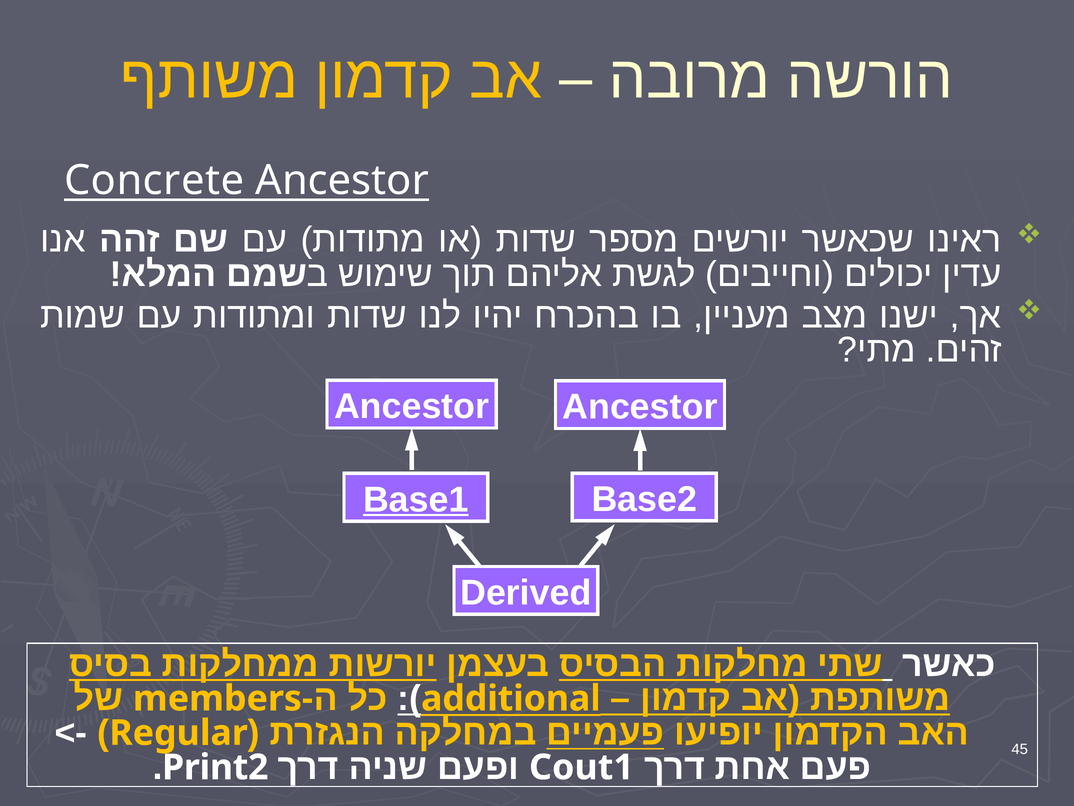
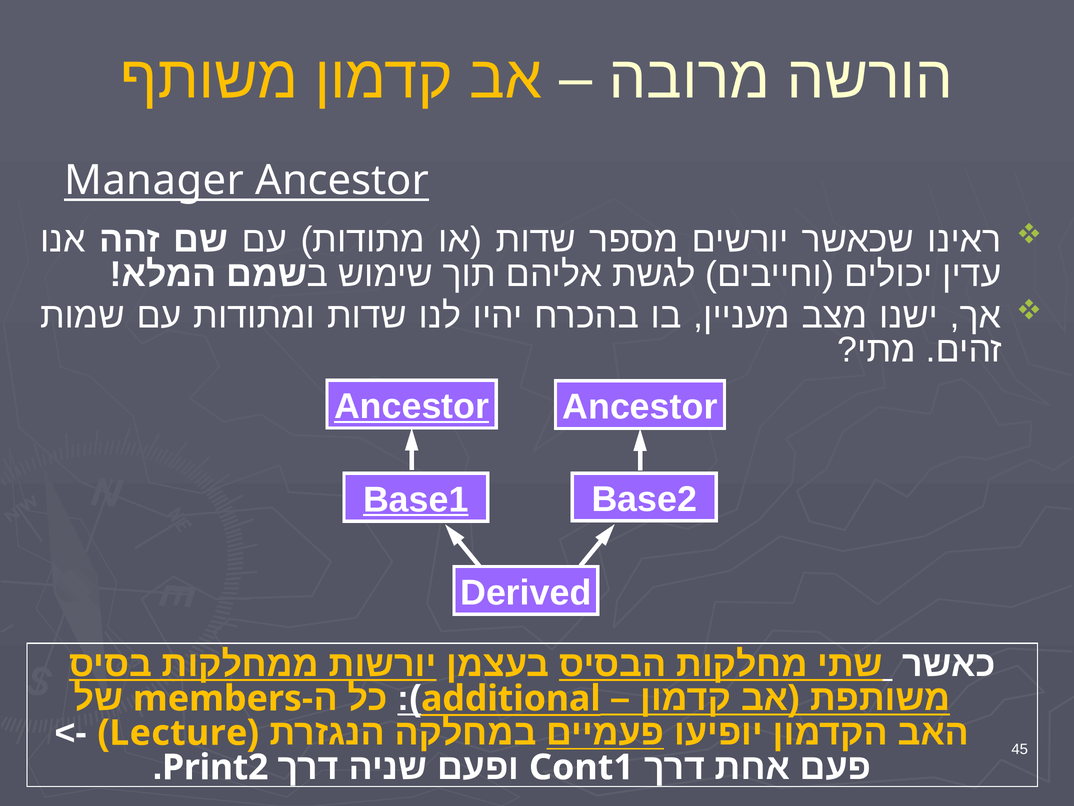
Concrete: Concrete -> Manager
Ancestor at (412, 406) underline: none -> present
Regular: Regular -> Lecture
Cout1: Cout1 -> Cont1
